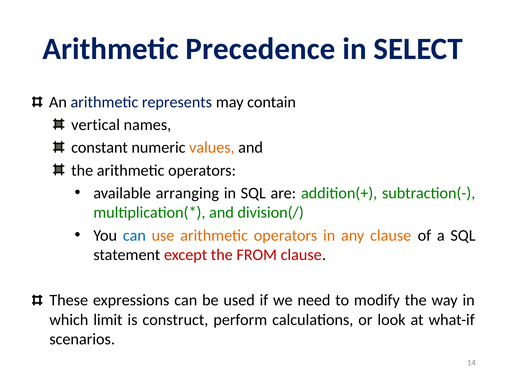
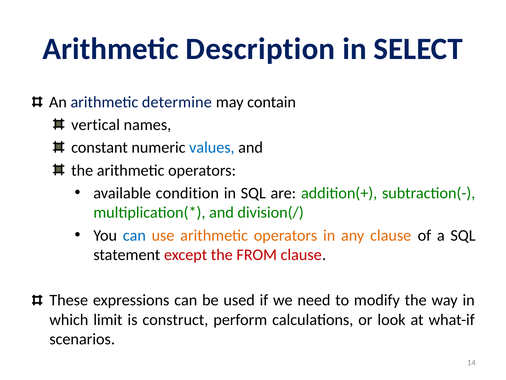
Precedence: Precedence -> Description
represents: represents -> determine
values colour: orange -> blue
arranging: arranging -> condition
